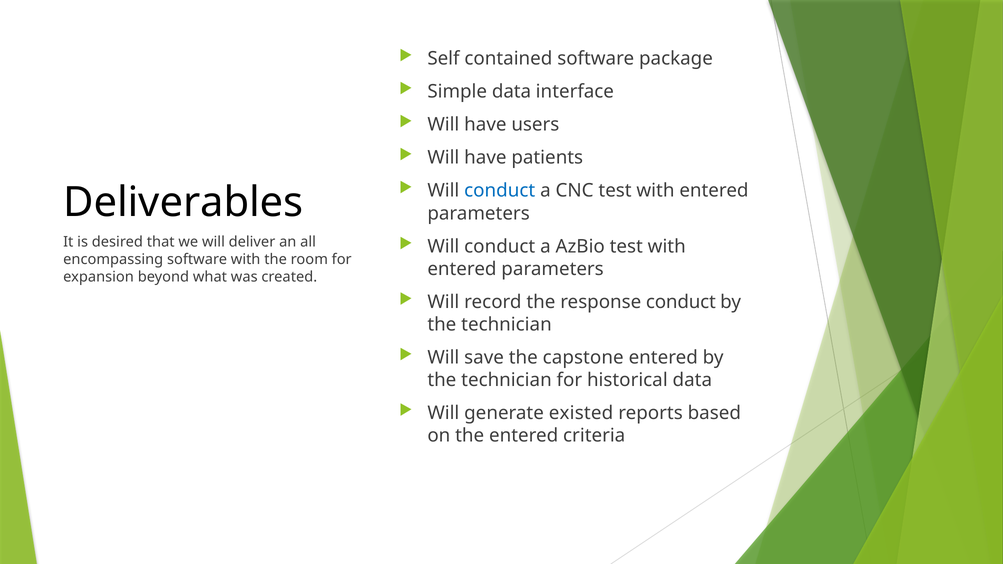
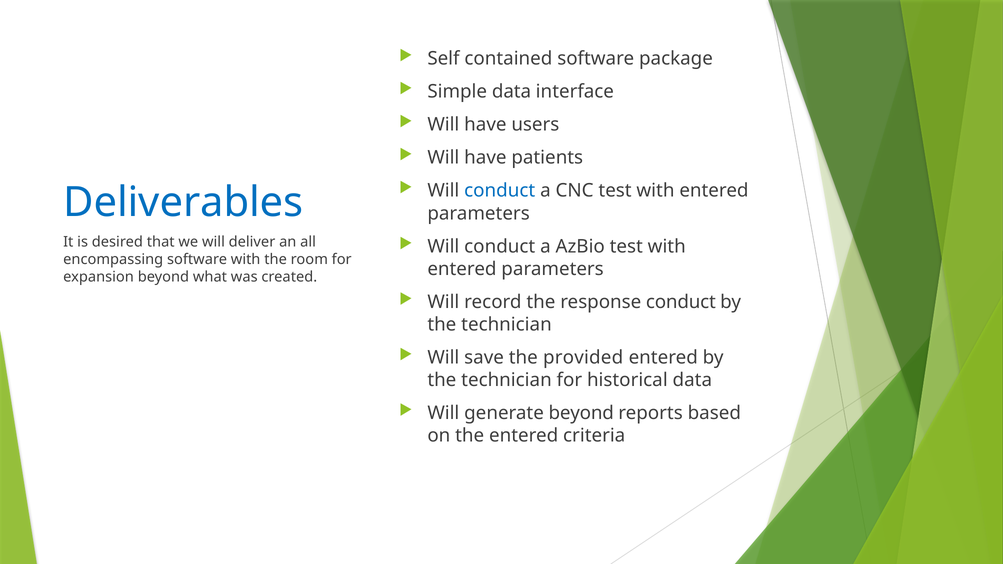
Deliverables colour: black -> blue
capstone: capstone -> provided
generate existed: existed -> beyond
